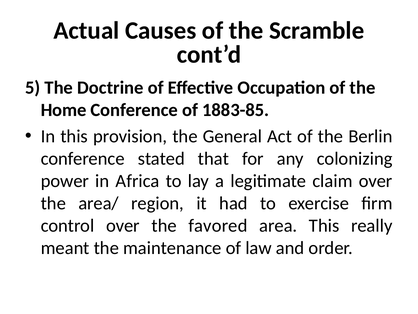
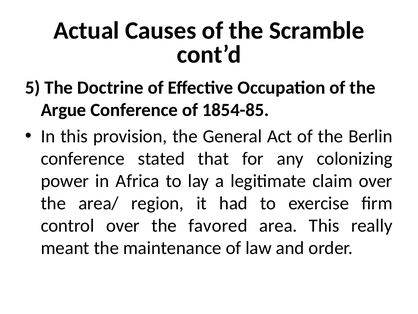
Home: Home -> Argue
1883-85: 1883-85 -> 1854-85
